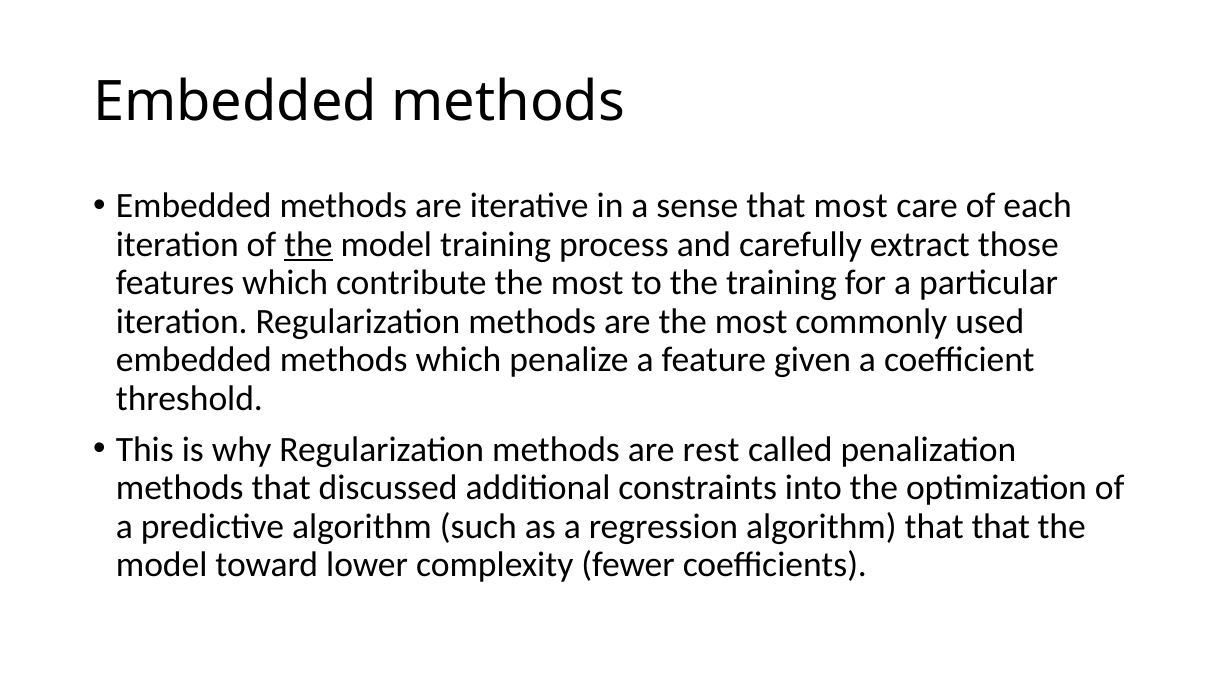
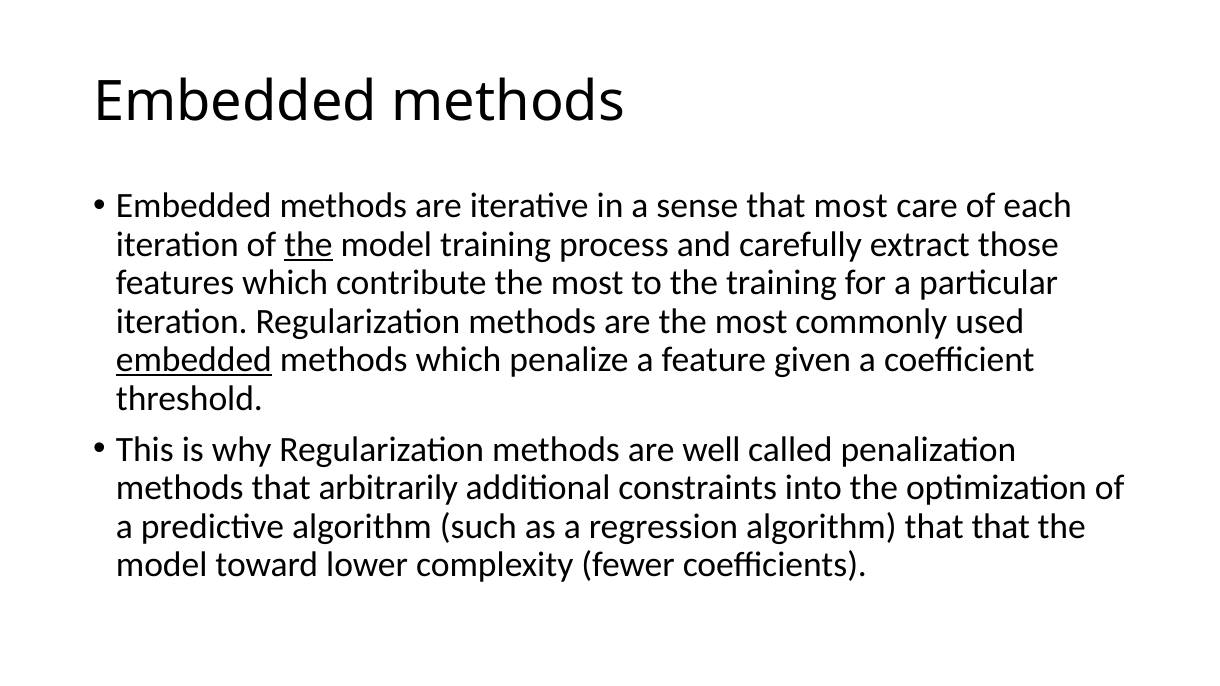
embedded at (194, 360) underline: none -> present
rest: rest -> well
discussed: discussed -> arbitrarily
